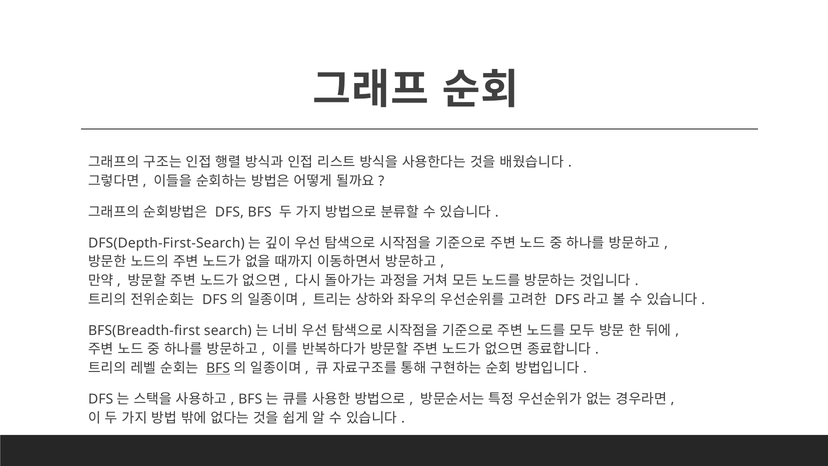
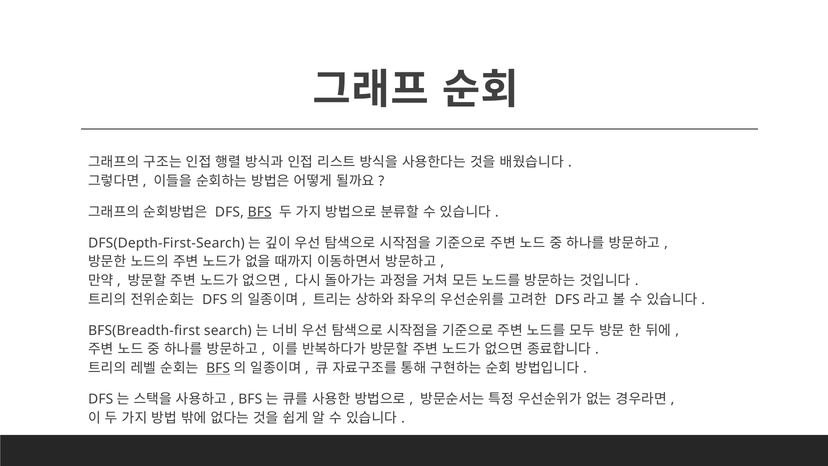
BFS at (260, 212) underline: none -> present
